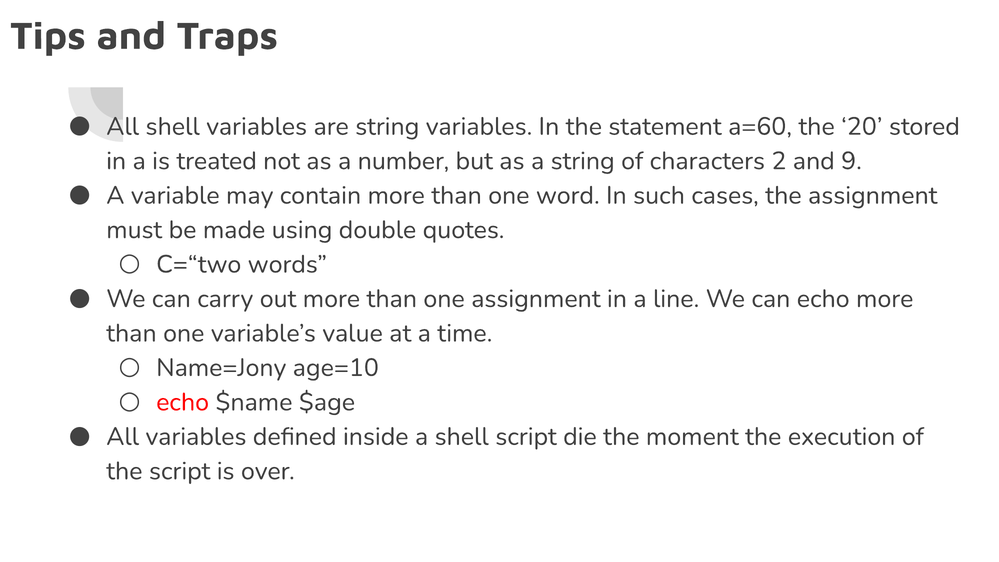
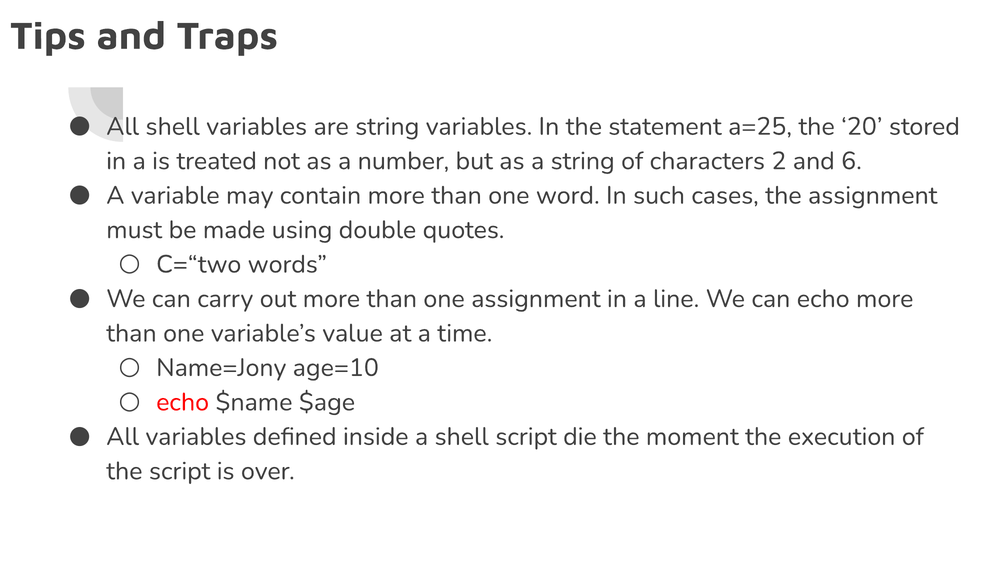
a=60: a=60 -> a=25
9: 9 -> 6
